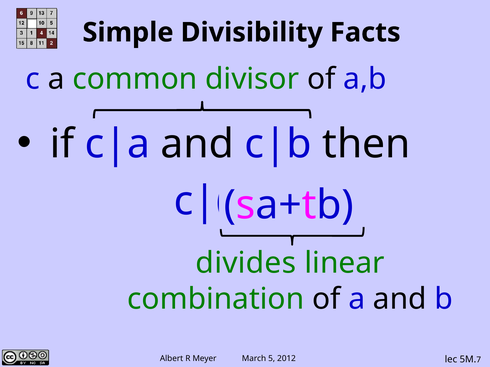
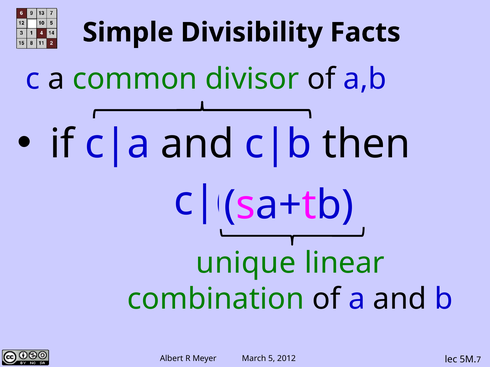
divides: divides -> unique
